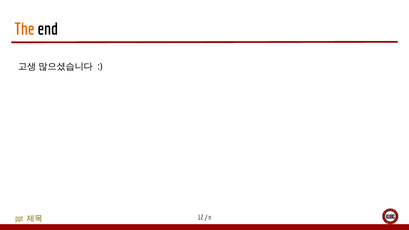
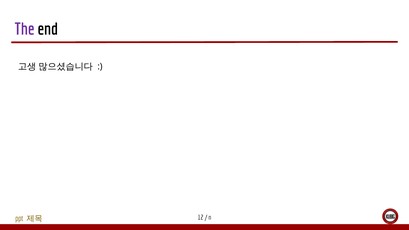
The colour: orange -> purple
